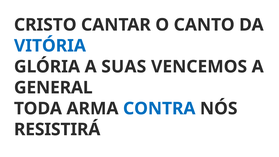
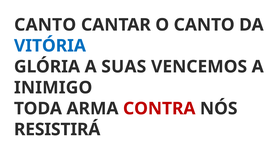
CRISTO at (45, 25): CRISTO -> CANTO
GENERAL: GENERAL -> INIMIGO
CONTRA colour: blue -> red
